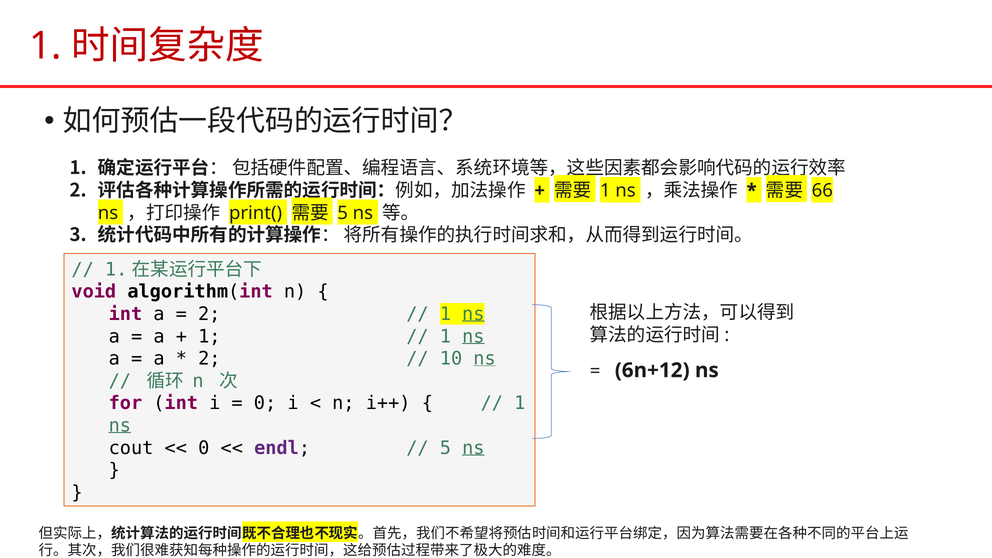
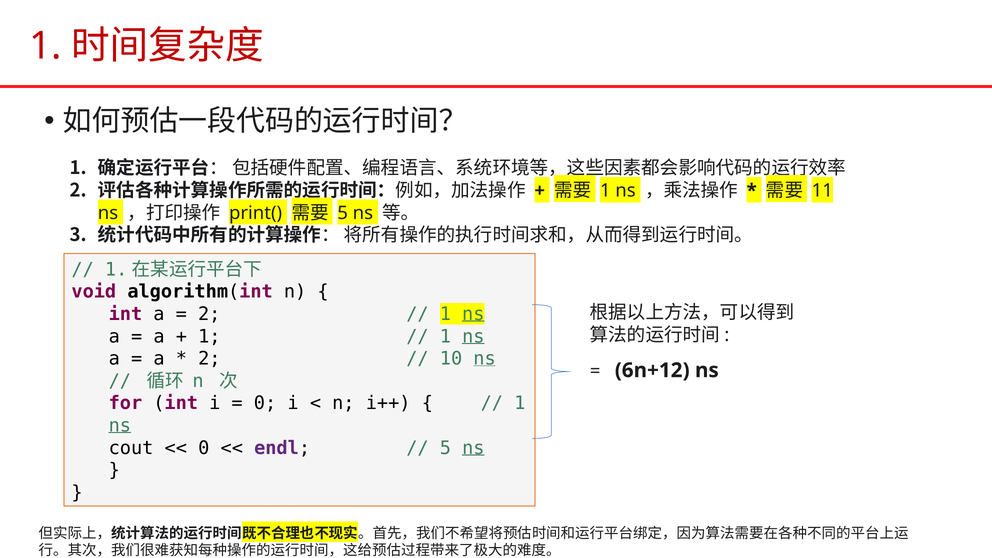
66: 66 -> 11
